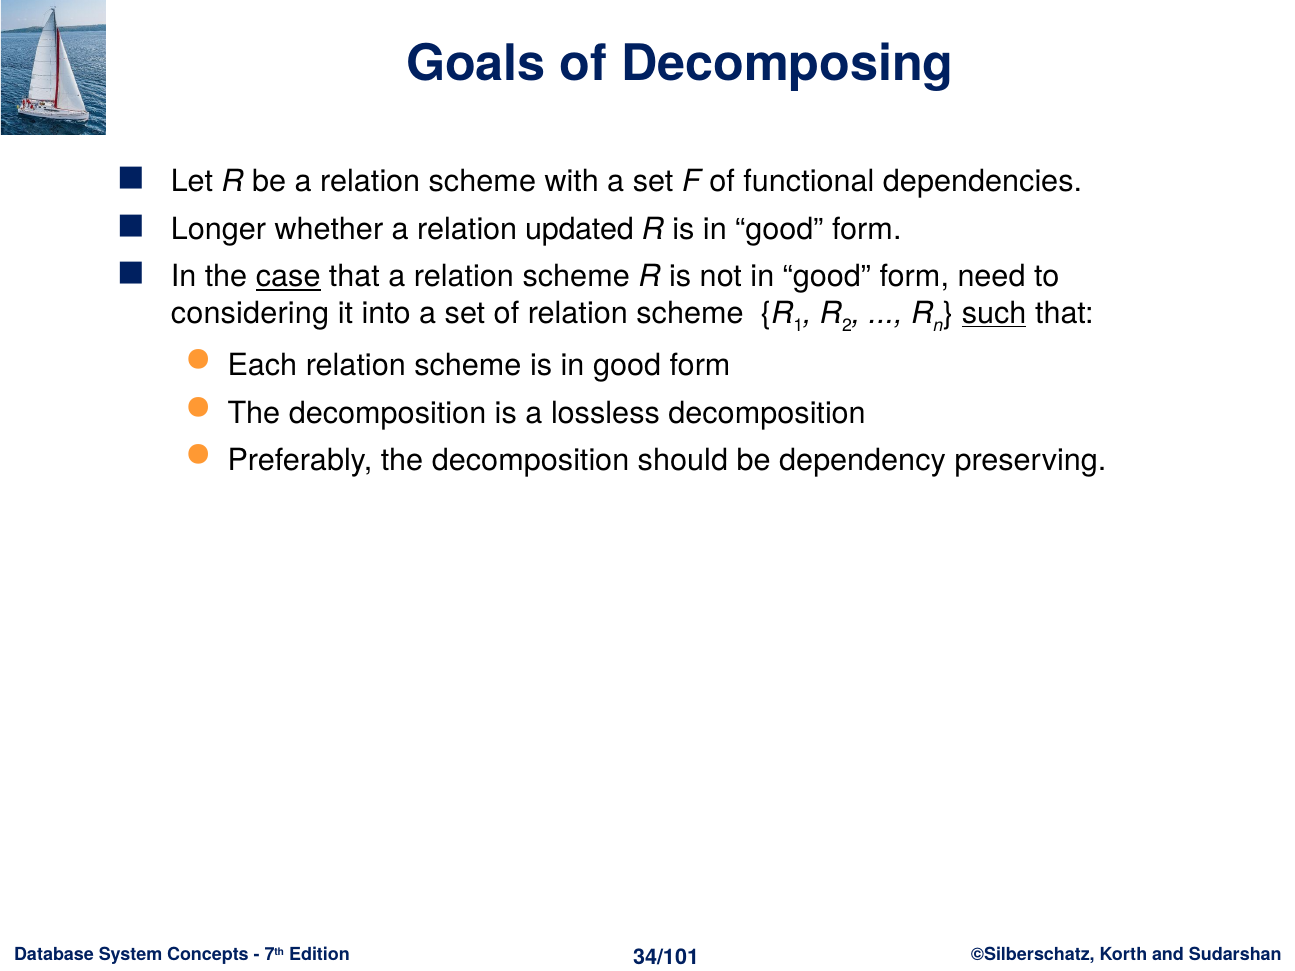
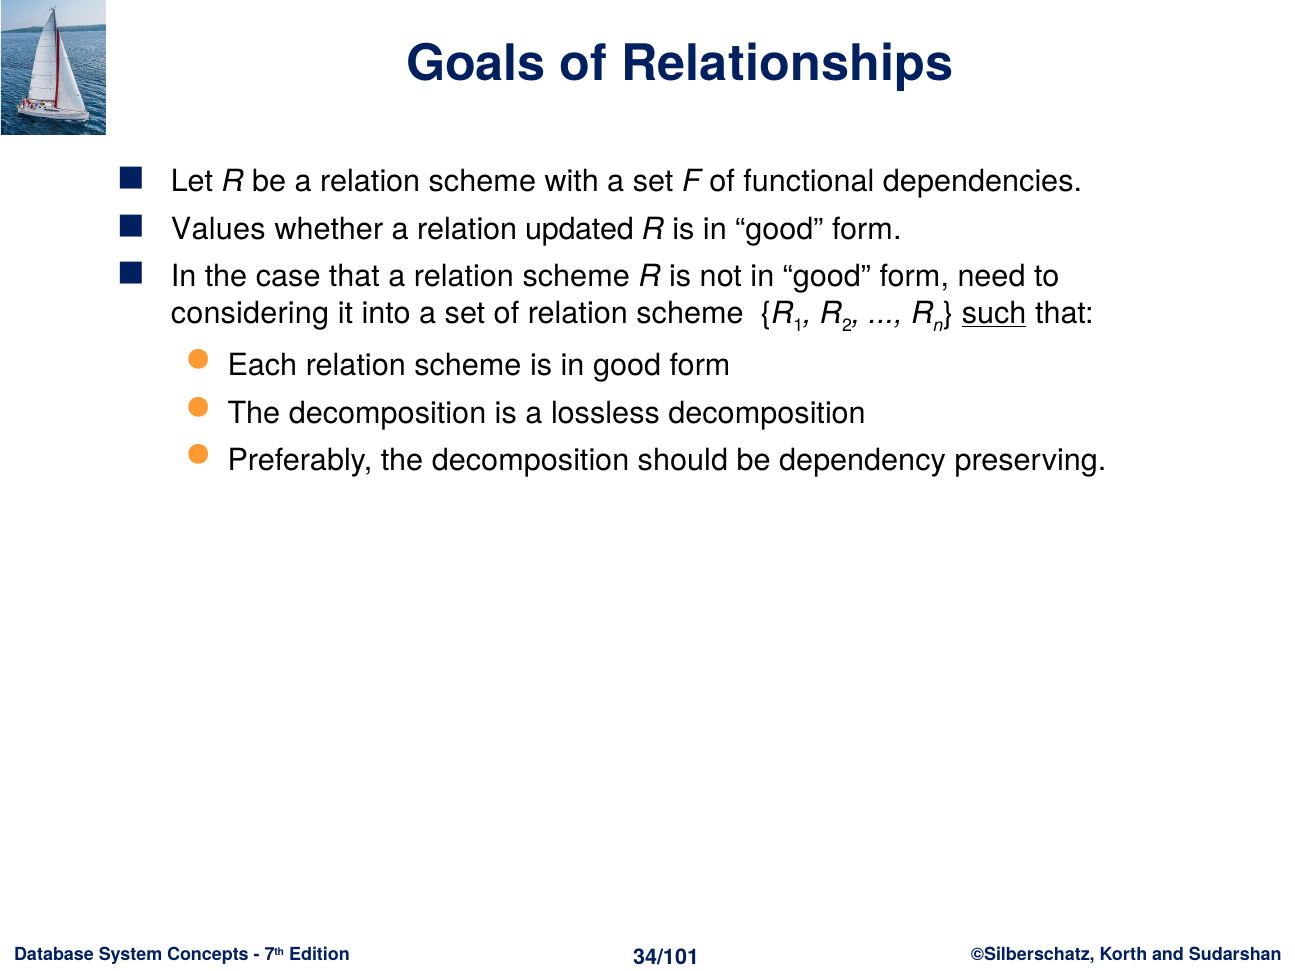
Decomposing: Decomposing -> Relationships
Longer: Longer -> Values
case underline: present -> none
